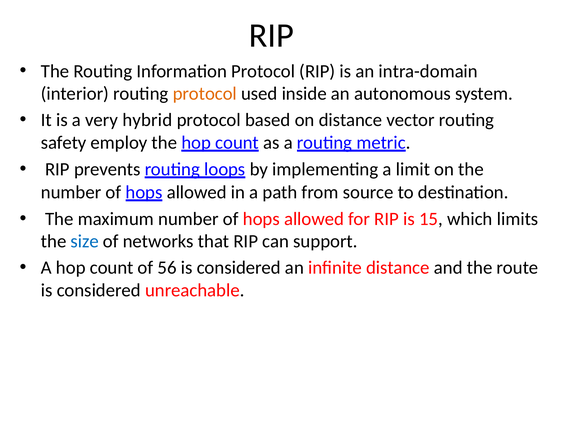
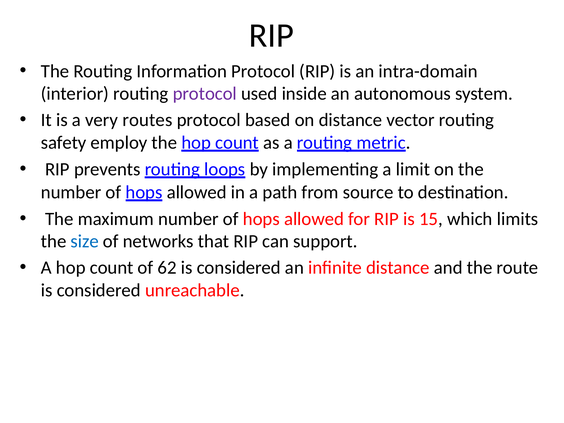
protocol at (205, 94) colour: orange -> purple
hybrid: hybrid -> routes
56: 56 -> 62
